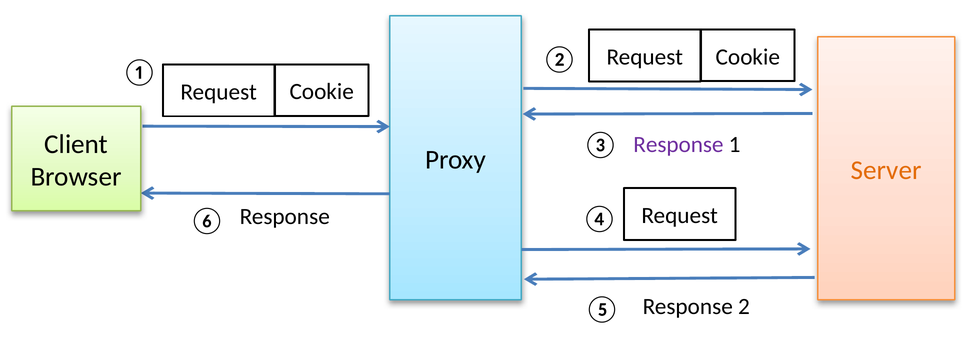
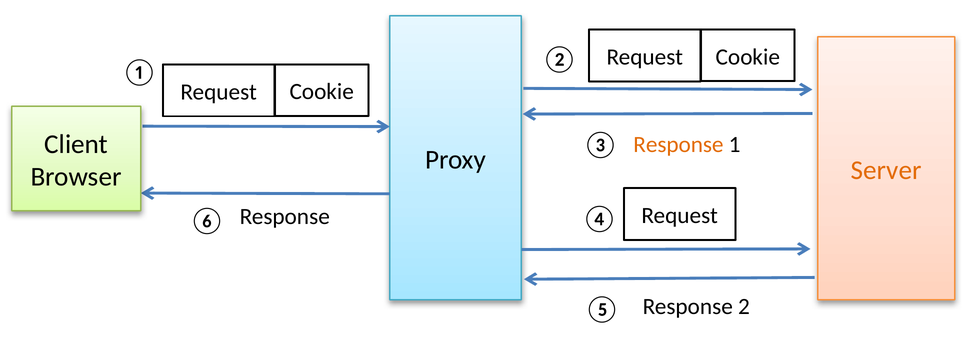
Response at (678, 145) colour: purple -> orange
